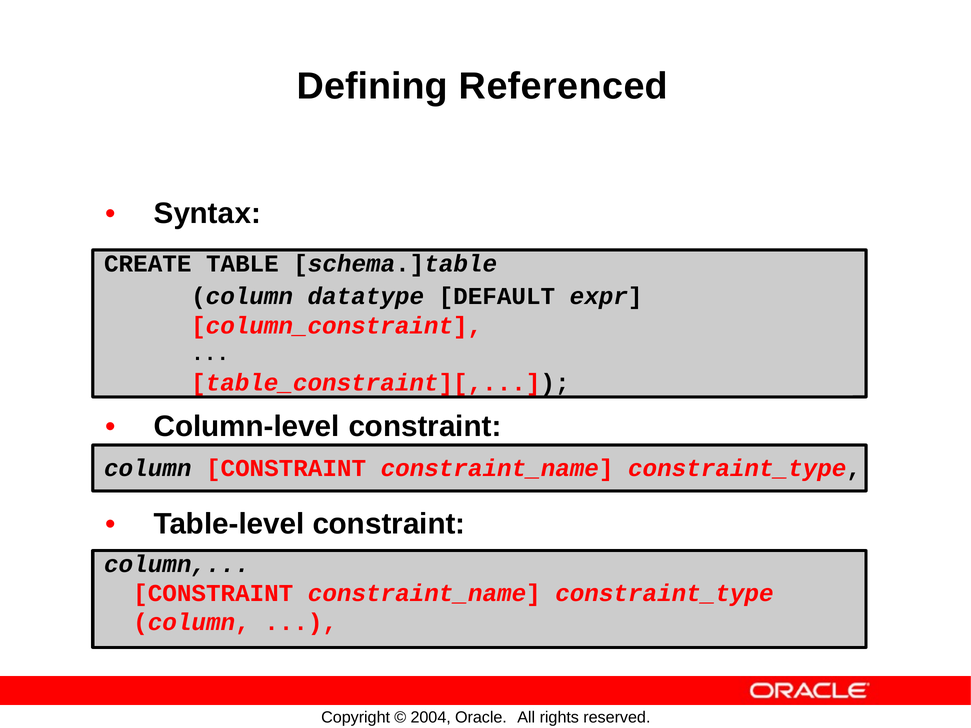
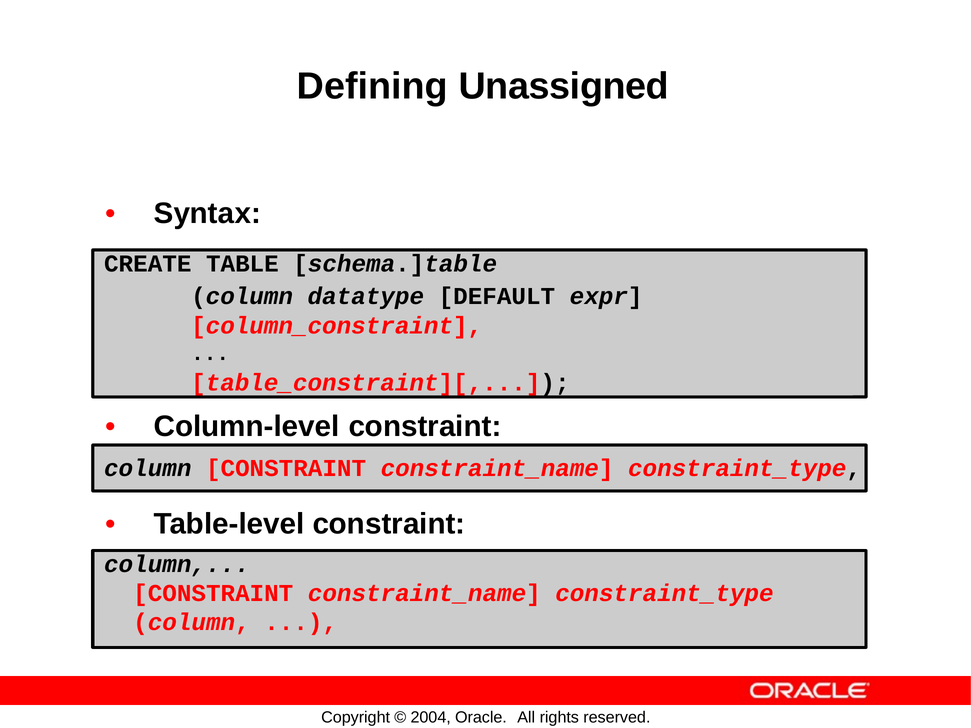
Referenced: Referenced -> Unassigned
